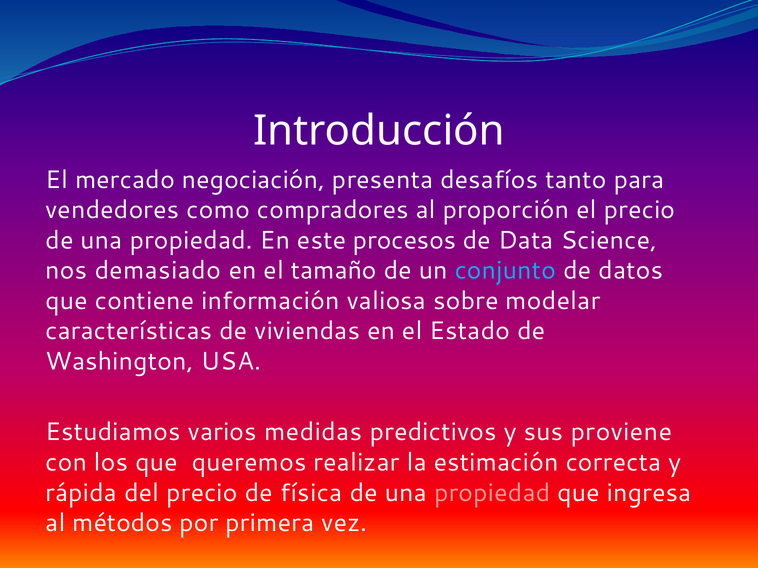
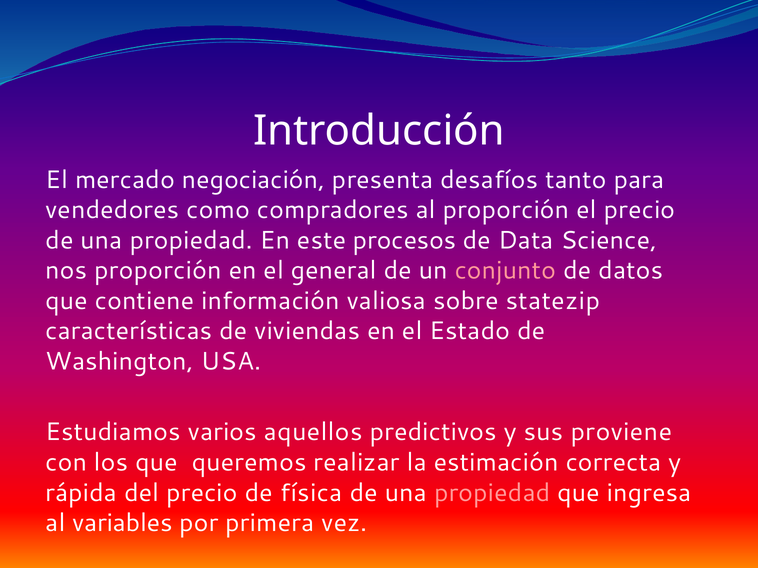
nos demasiado: demasiado -> proporción
tamaño: tamaño -> general
conjunto colour: light blue -> pink
modelar: modelar -> statezip
medidas: medidas -> aquellos
métodos: métodos -> variables
